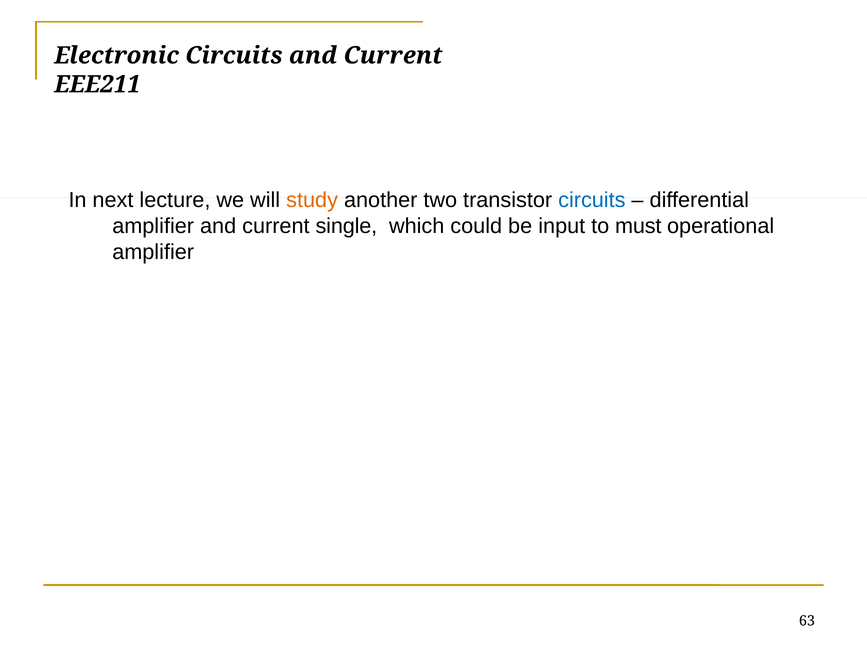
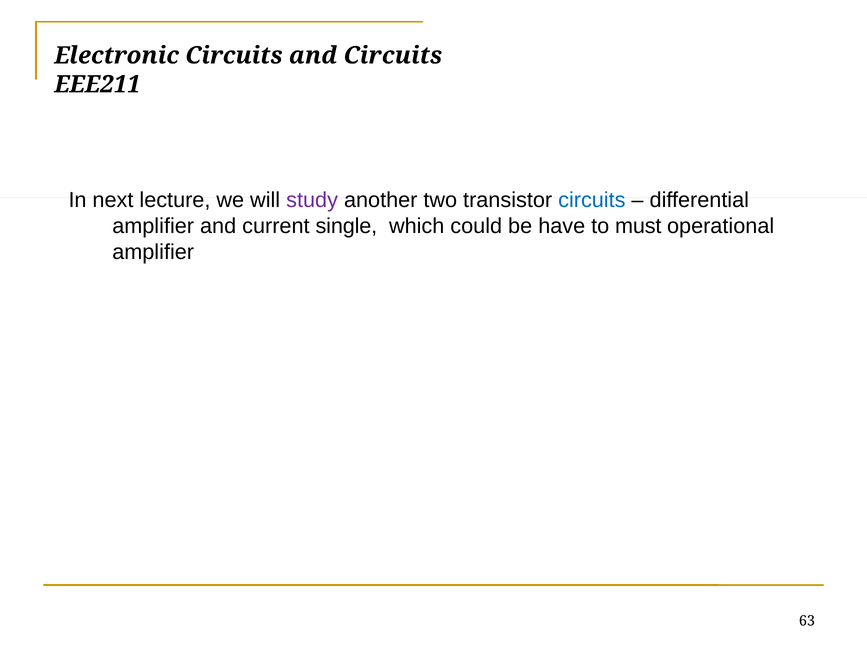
Circuits and Current: Current -> Circuits
study colour: orange -> purple
input: input -> have
